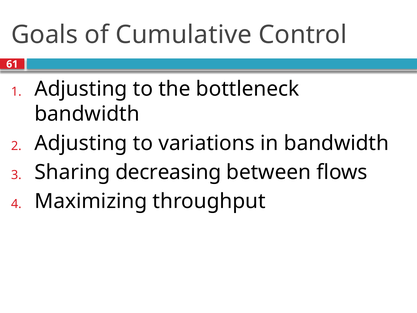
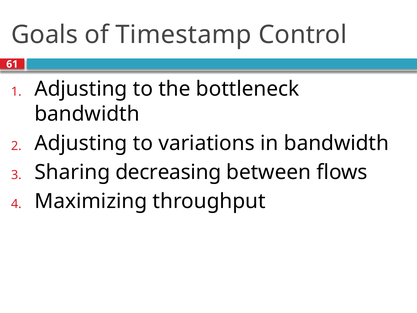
Cumulative: Cumulative -> Timestamp
